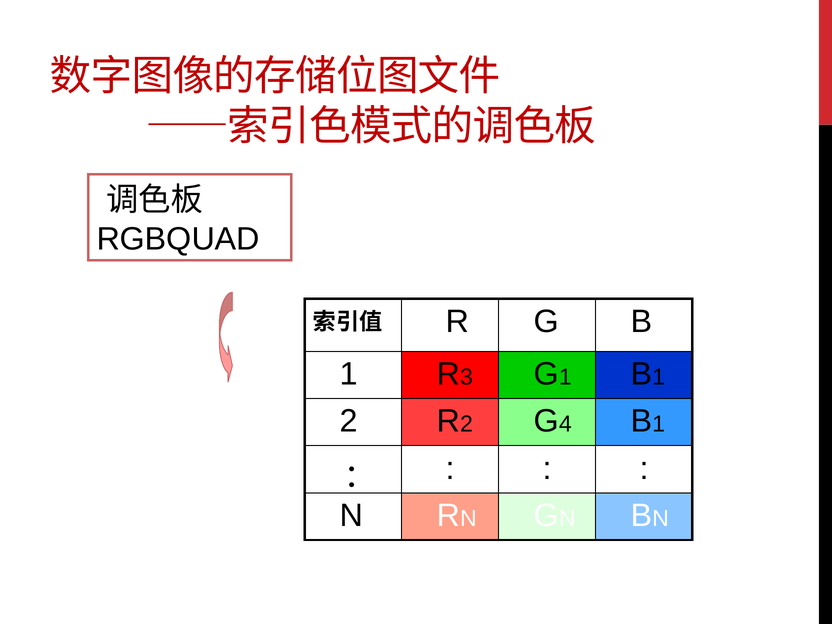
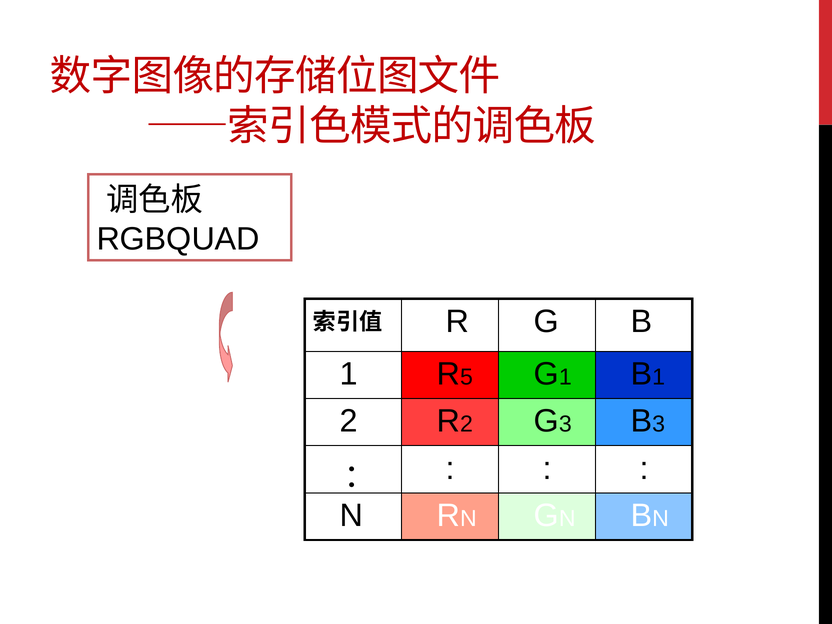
3: 3 -> 5
G 4: 4 -> 3
1 at (659, 424): 1 -> 3
